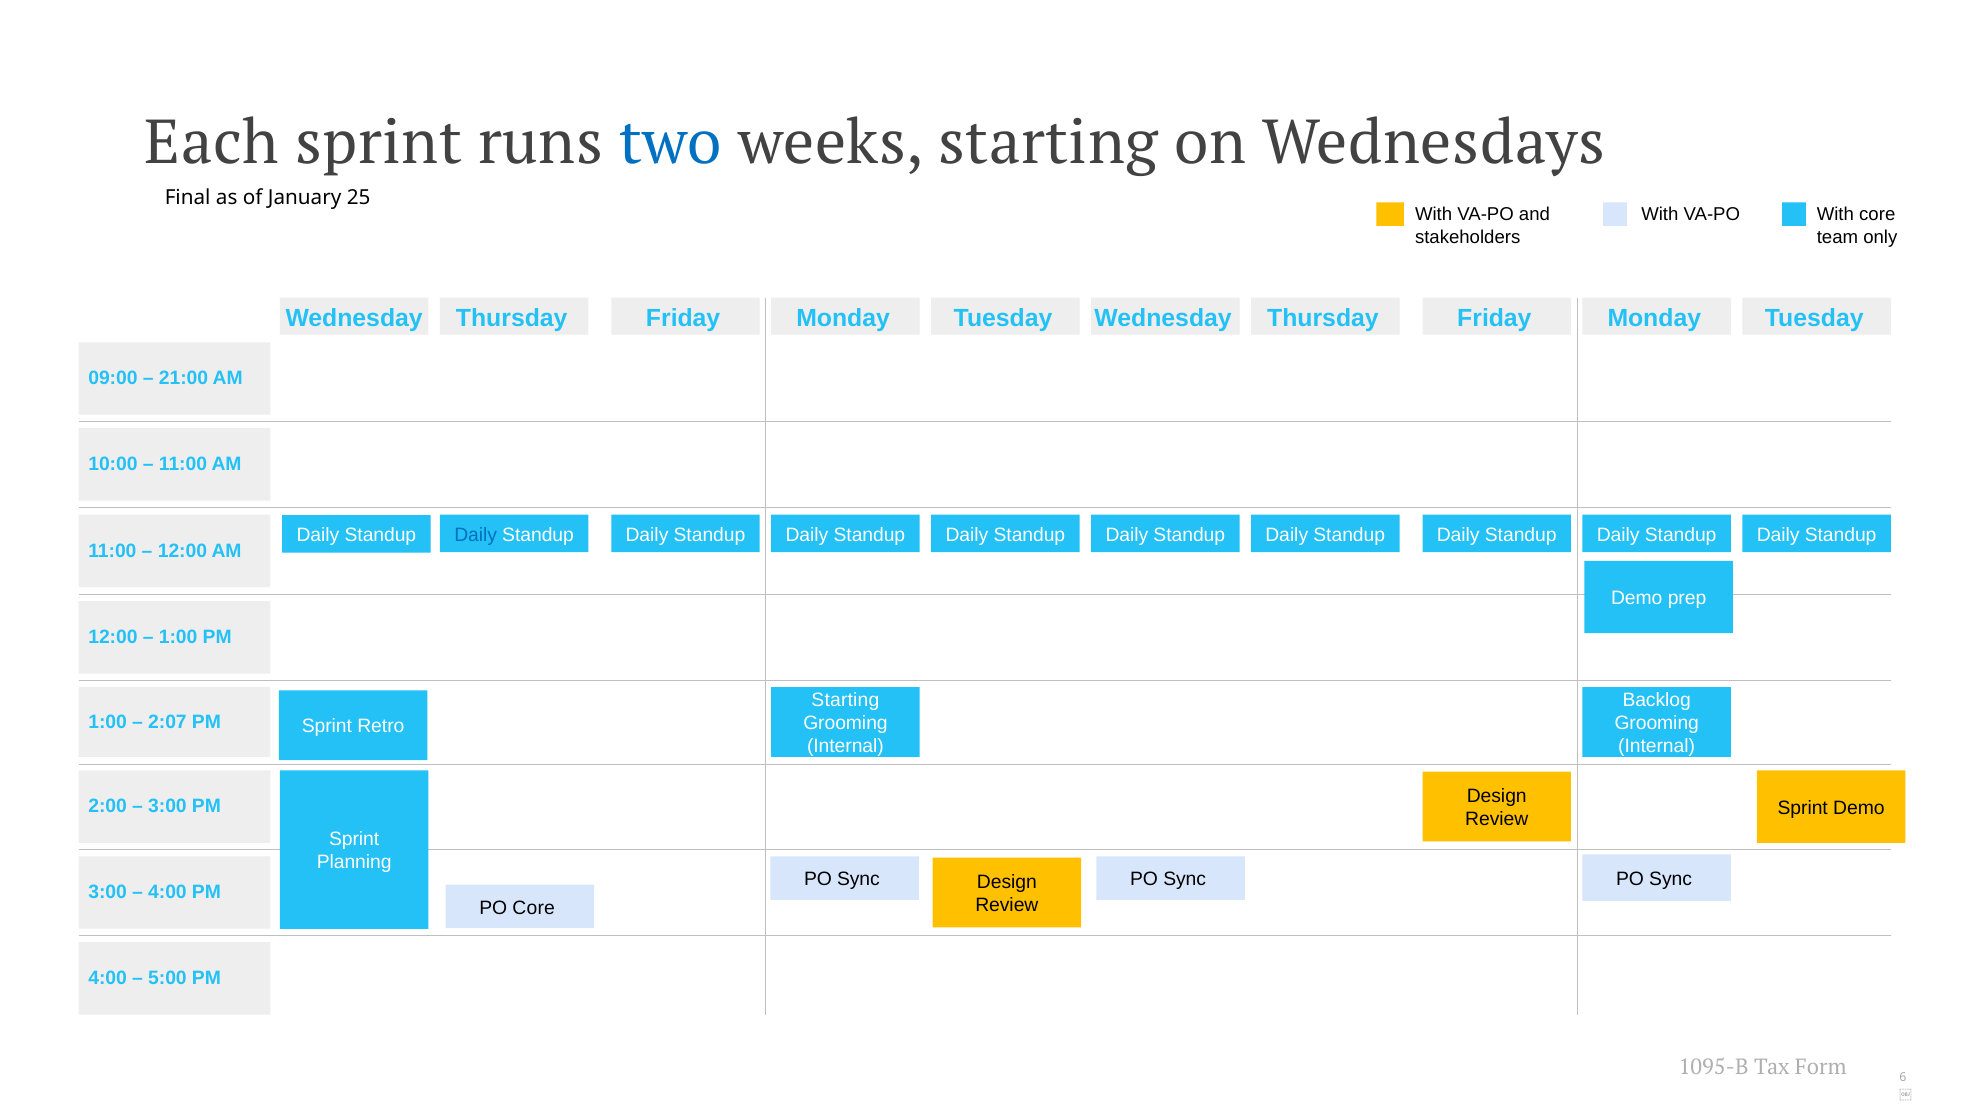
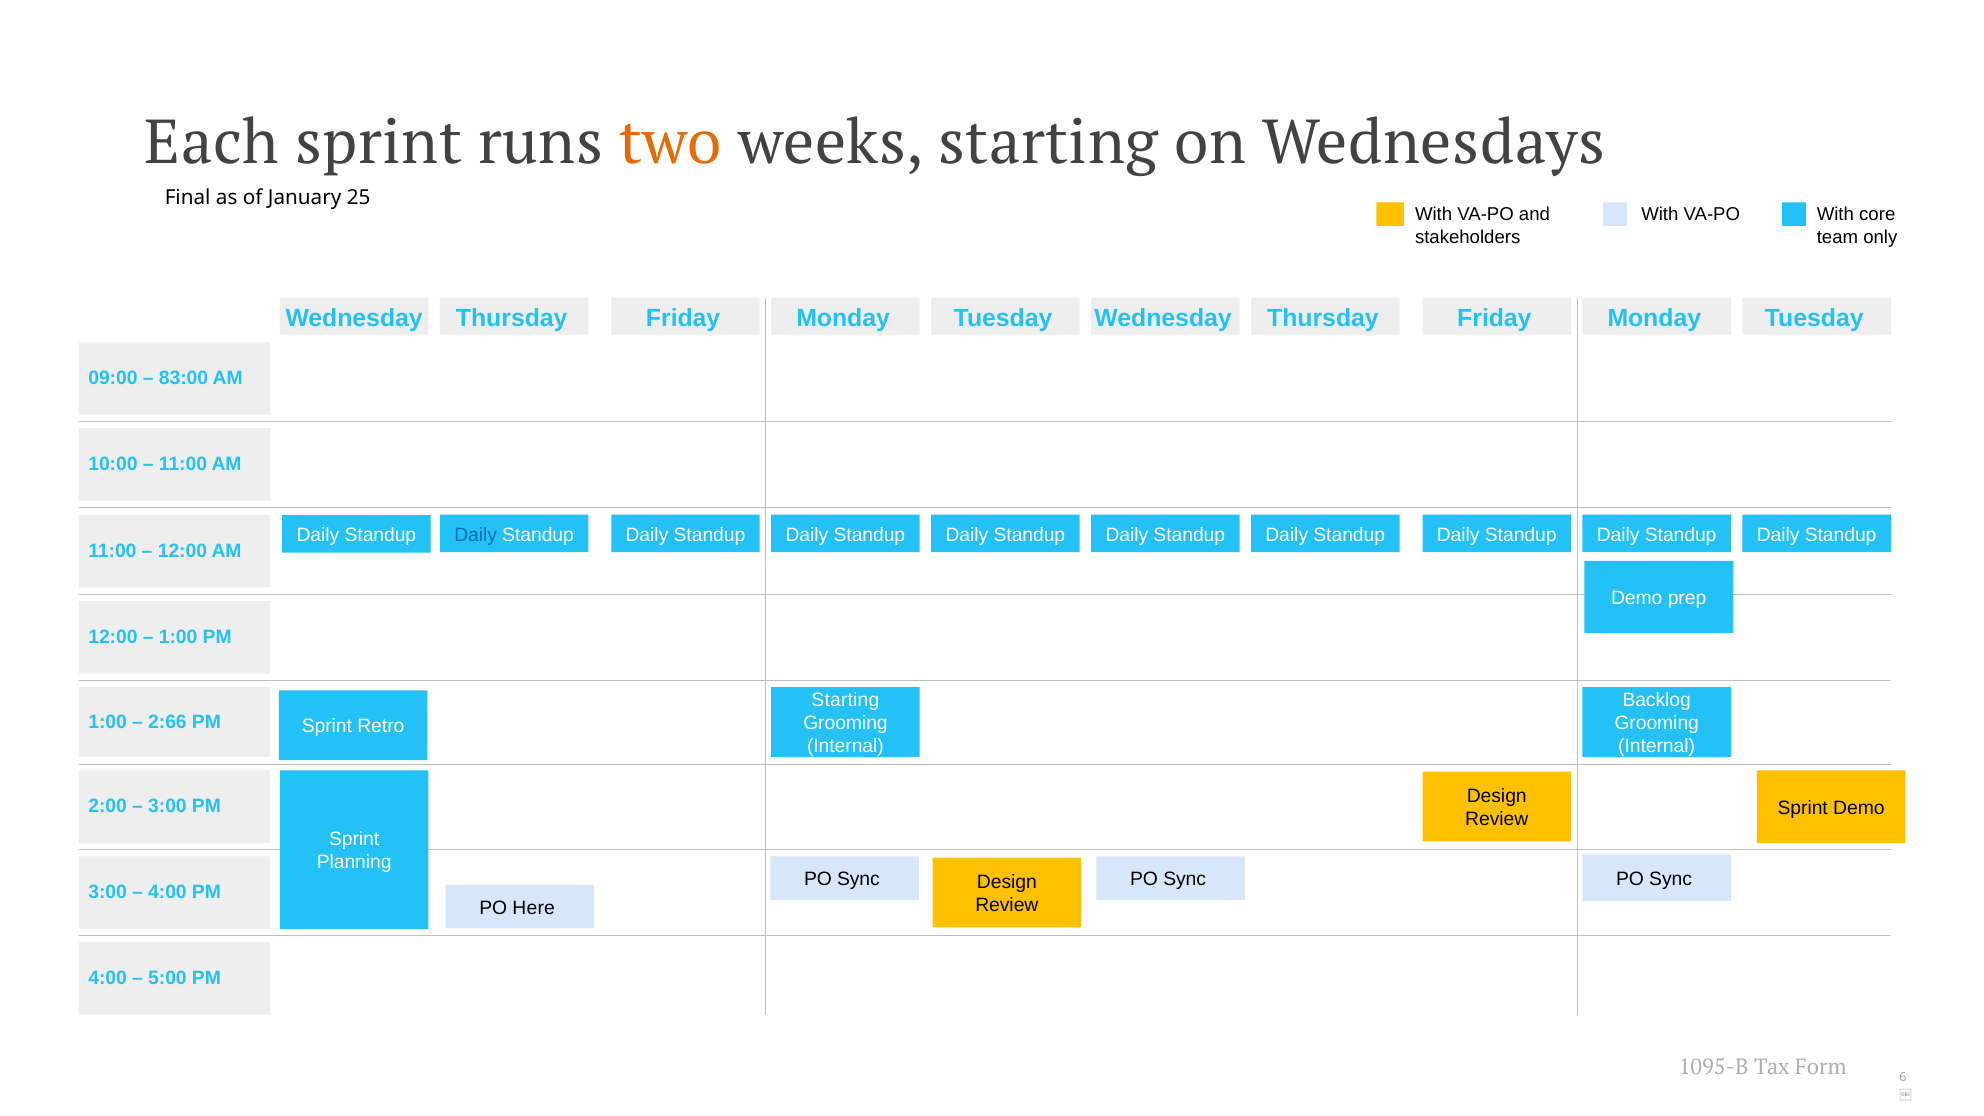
two colour: blue -> orange
21:00: 21:00 -> 83:00
2:07: 2:07 -> 2:66
PO Core: Core -> Here
